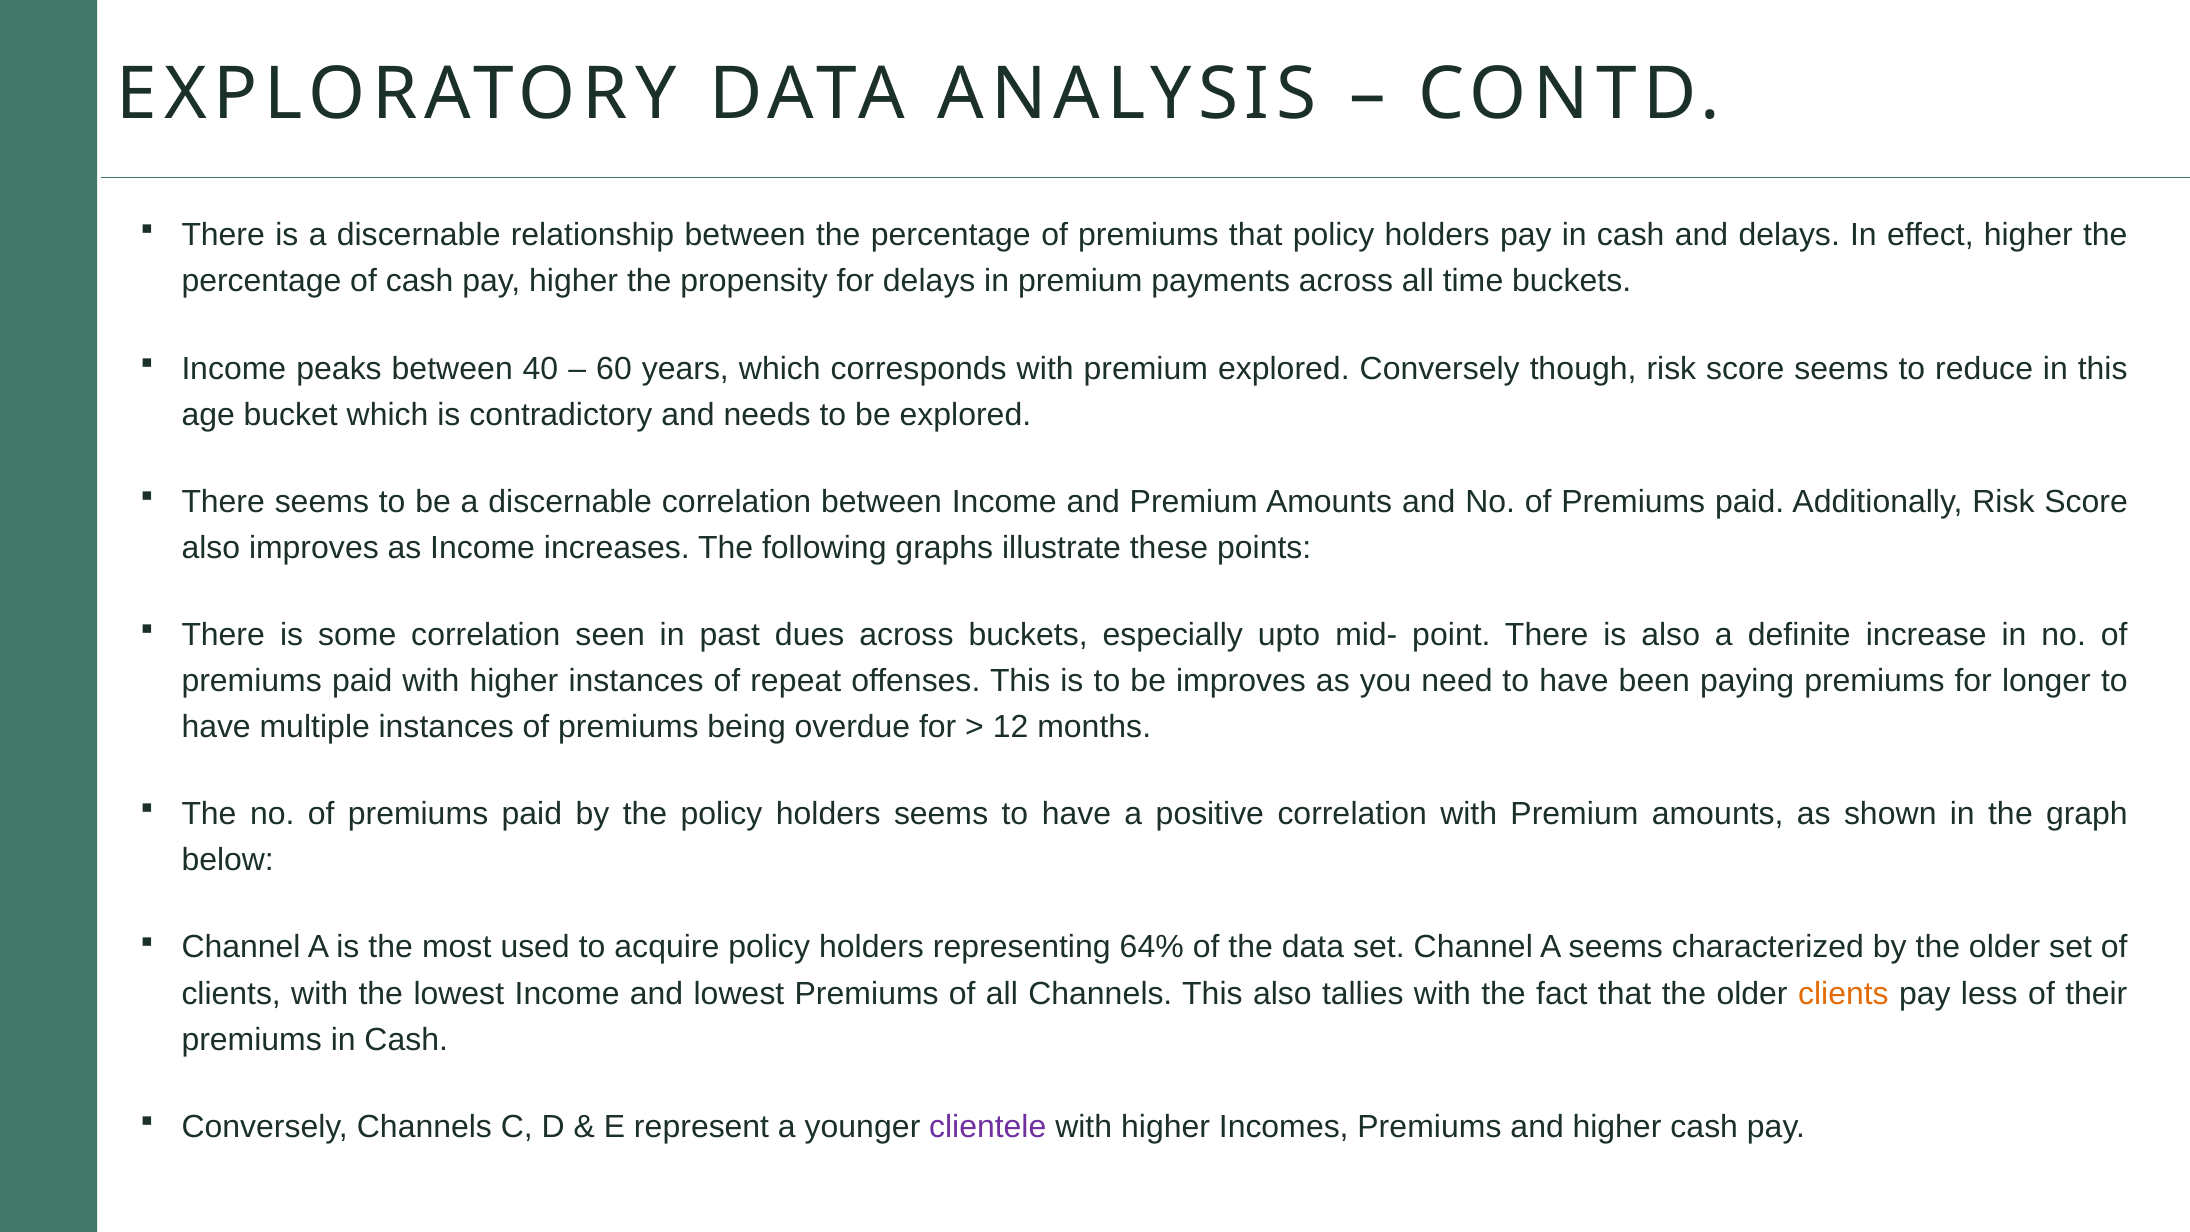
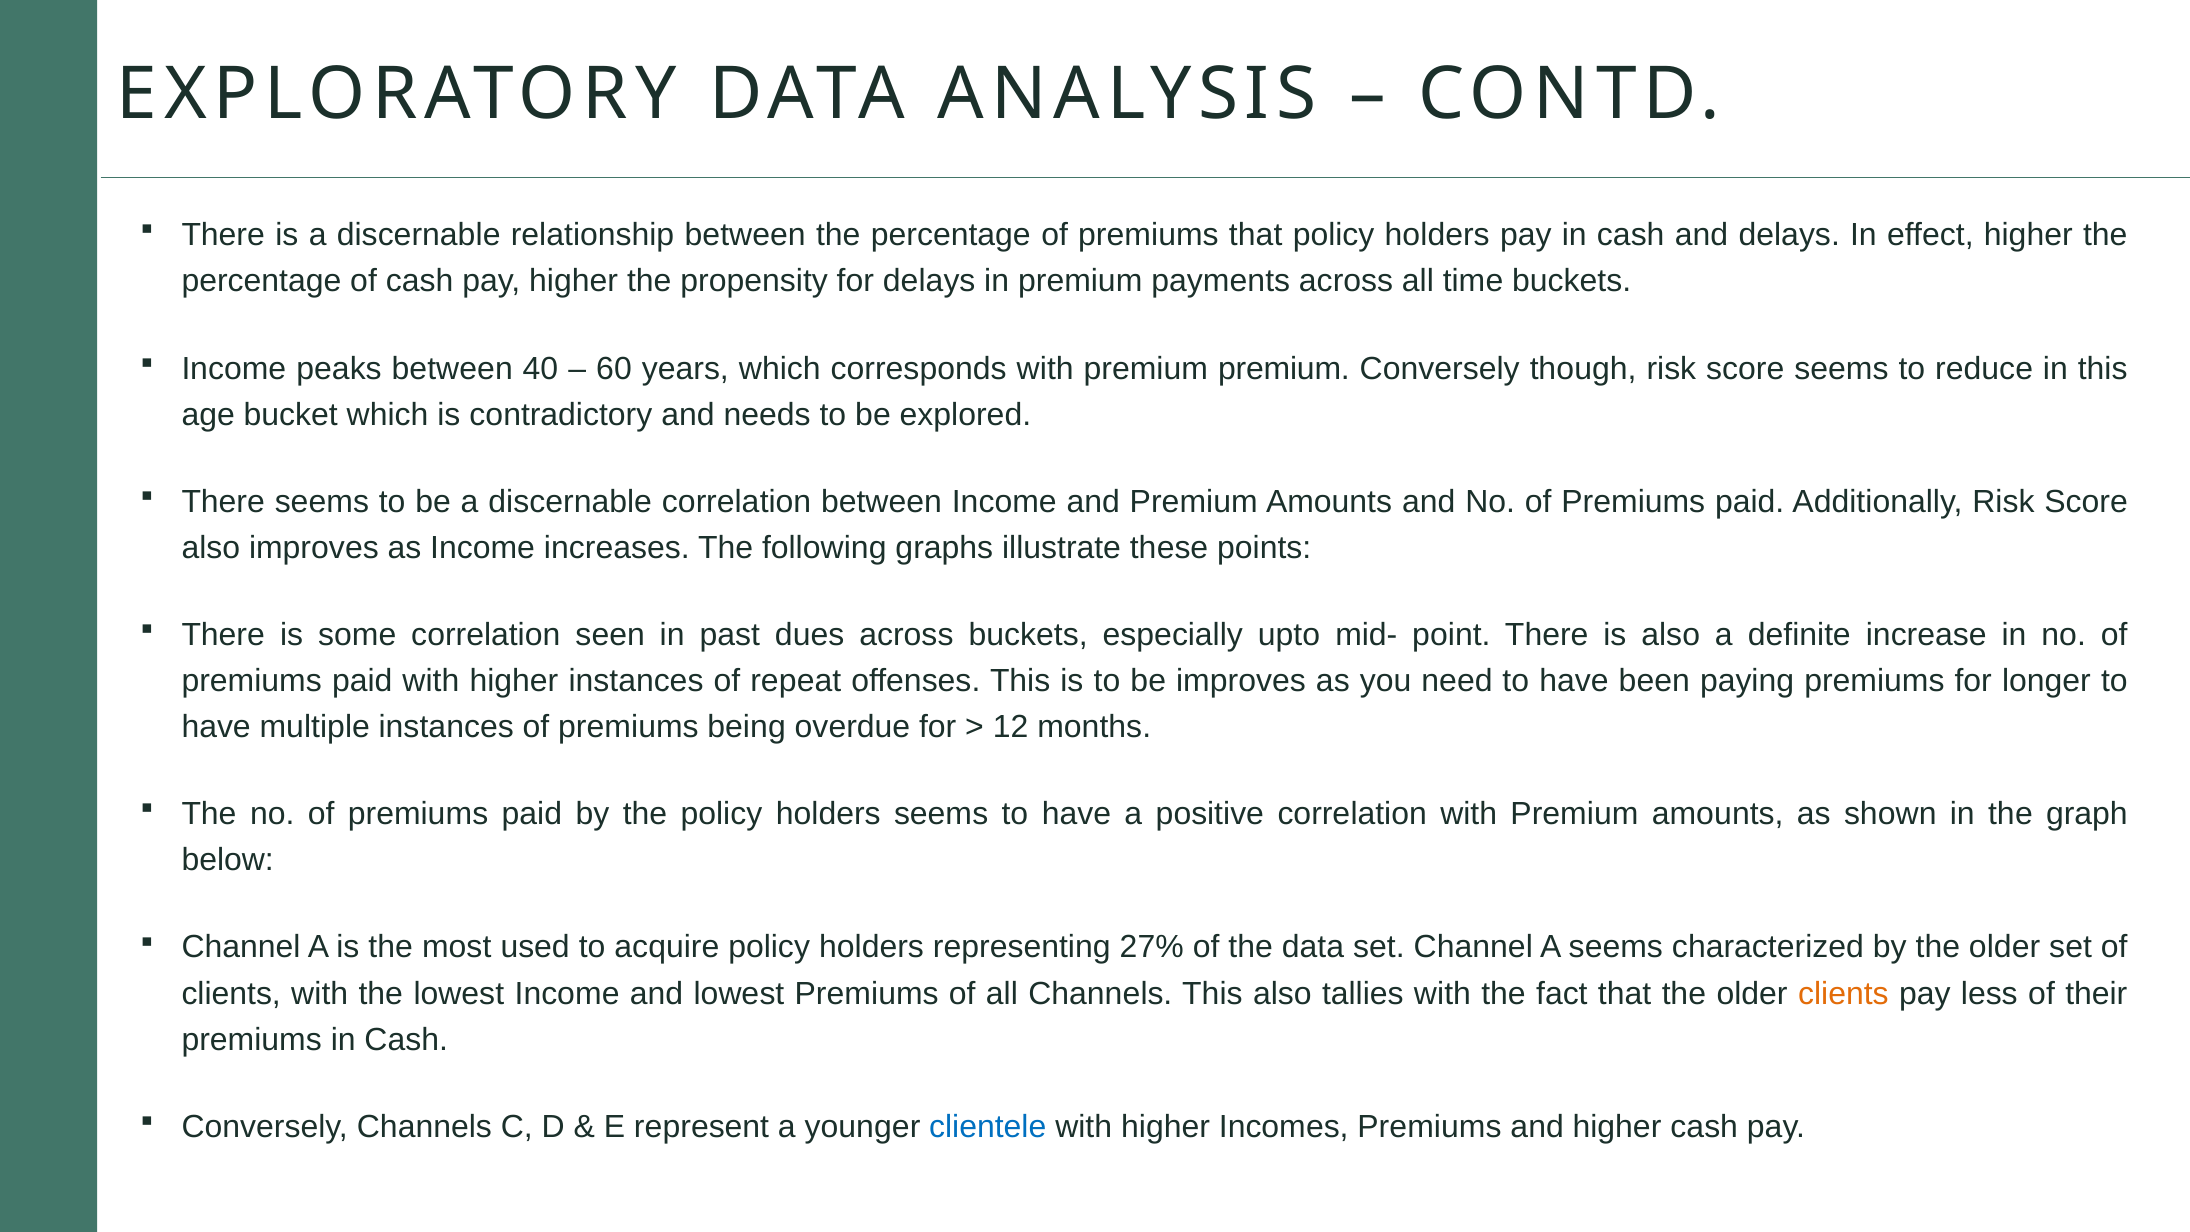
premium explored: explored -> premium
64%: 64% -> 27%
clientele colour: purple -> blue
